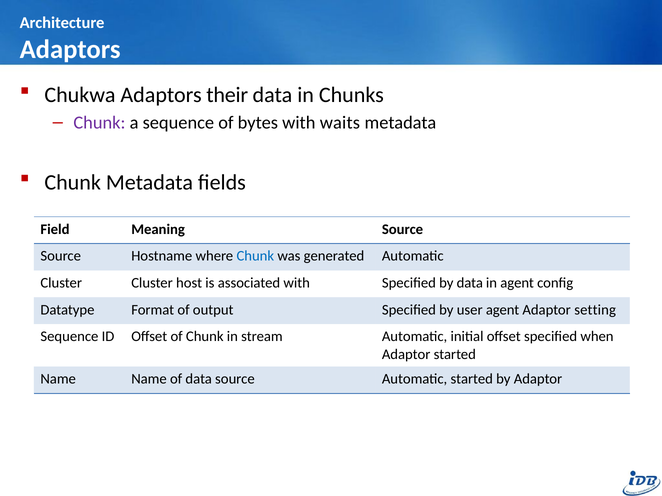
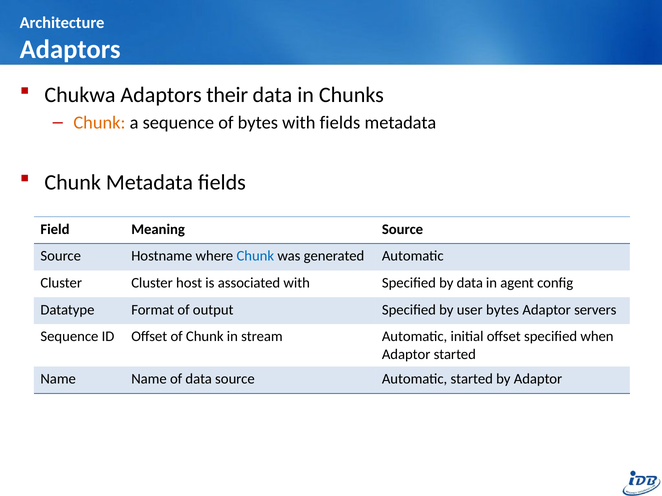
Chunk at (99, 123) colour: purple -> orange
with waits: waits -> fields
user agent: agent -> bytes
setting: setting -> servers
